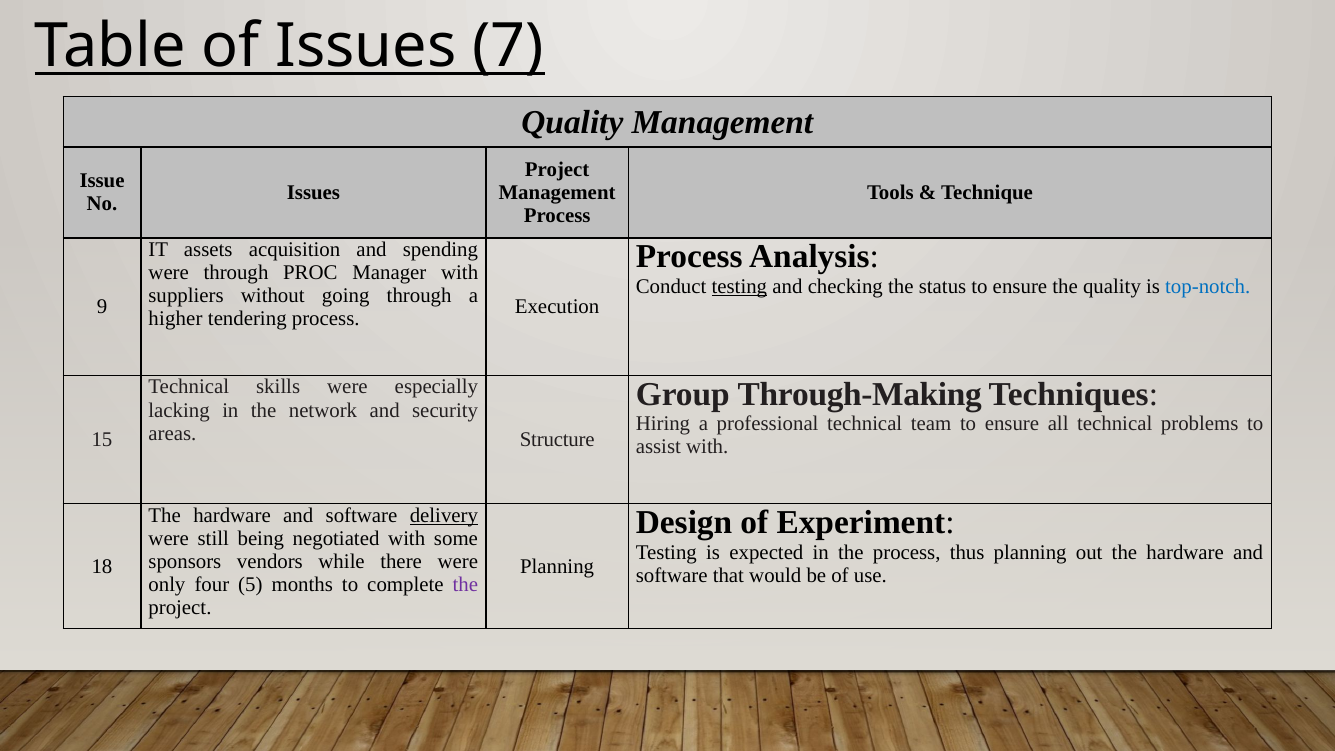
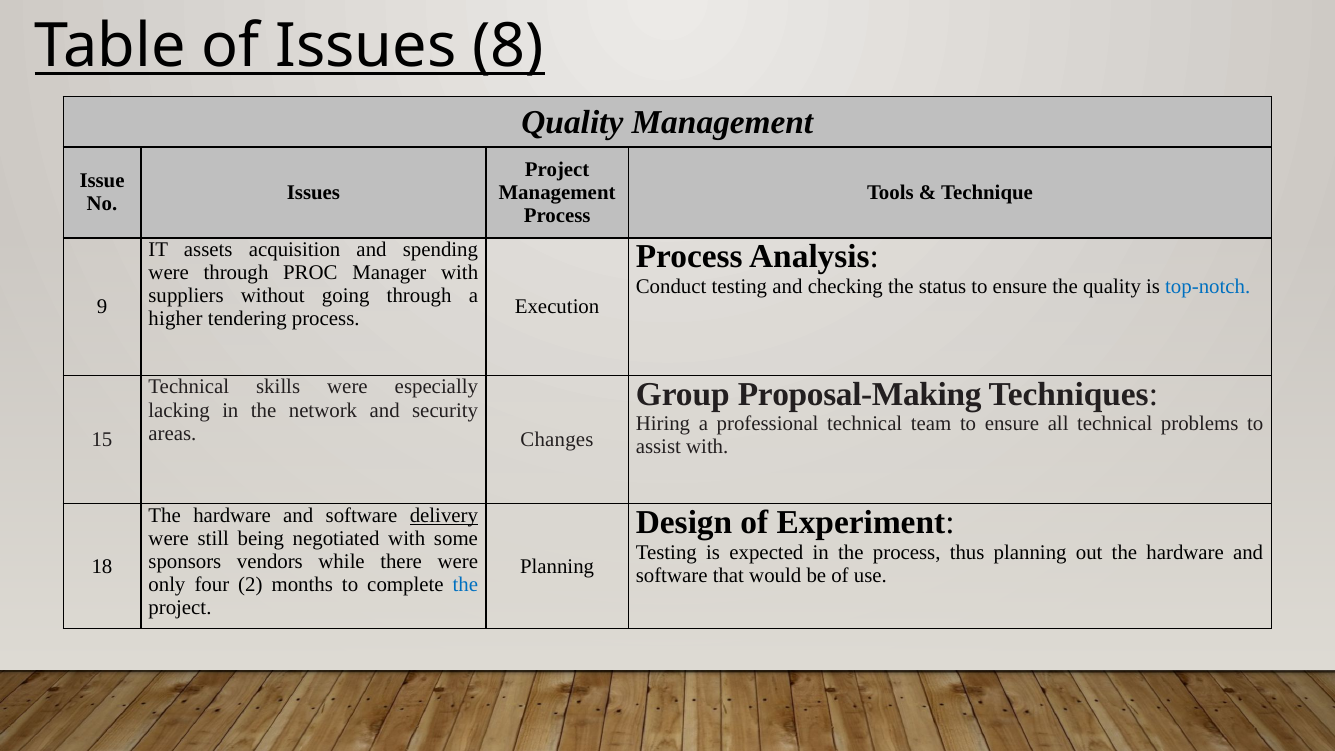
7: 7 -> 8
testing at (739, 287) underline: present -> none
Through-Making: Through-Making -> Proposal-Making
Structure: Structure -> Changes
5: 5 -> 2
the at (465, 584) colour: purple -> blue
